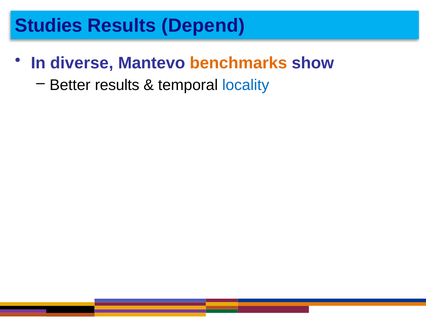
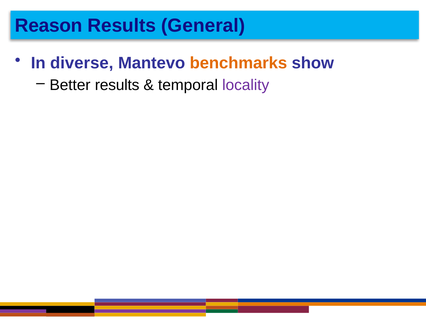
Studies: Studies -> Reason
Depend: Depend -> General
locality colour: blue -> purple
